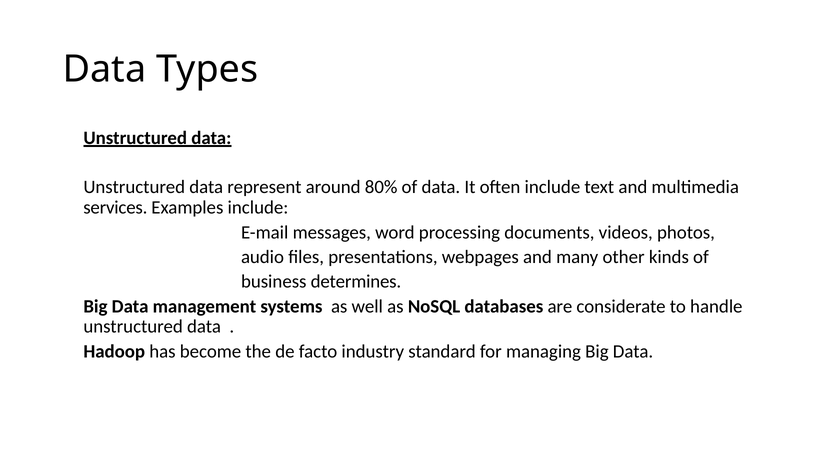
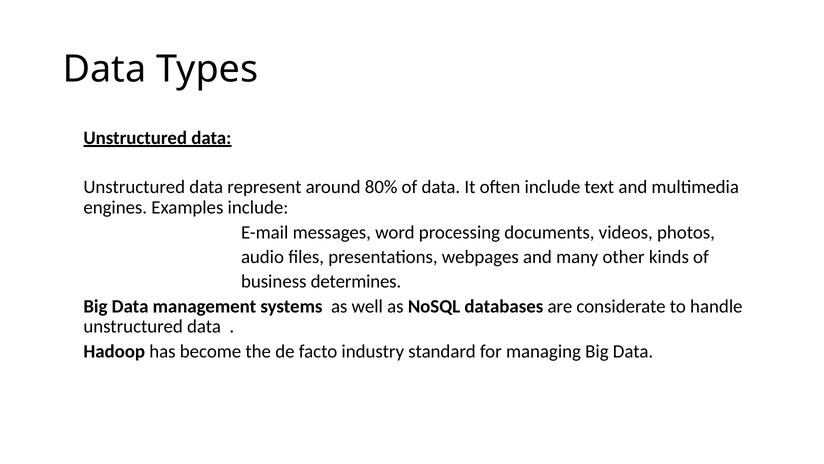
services: services -> engines
